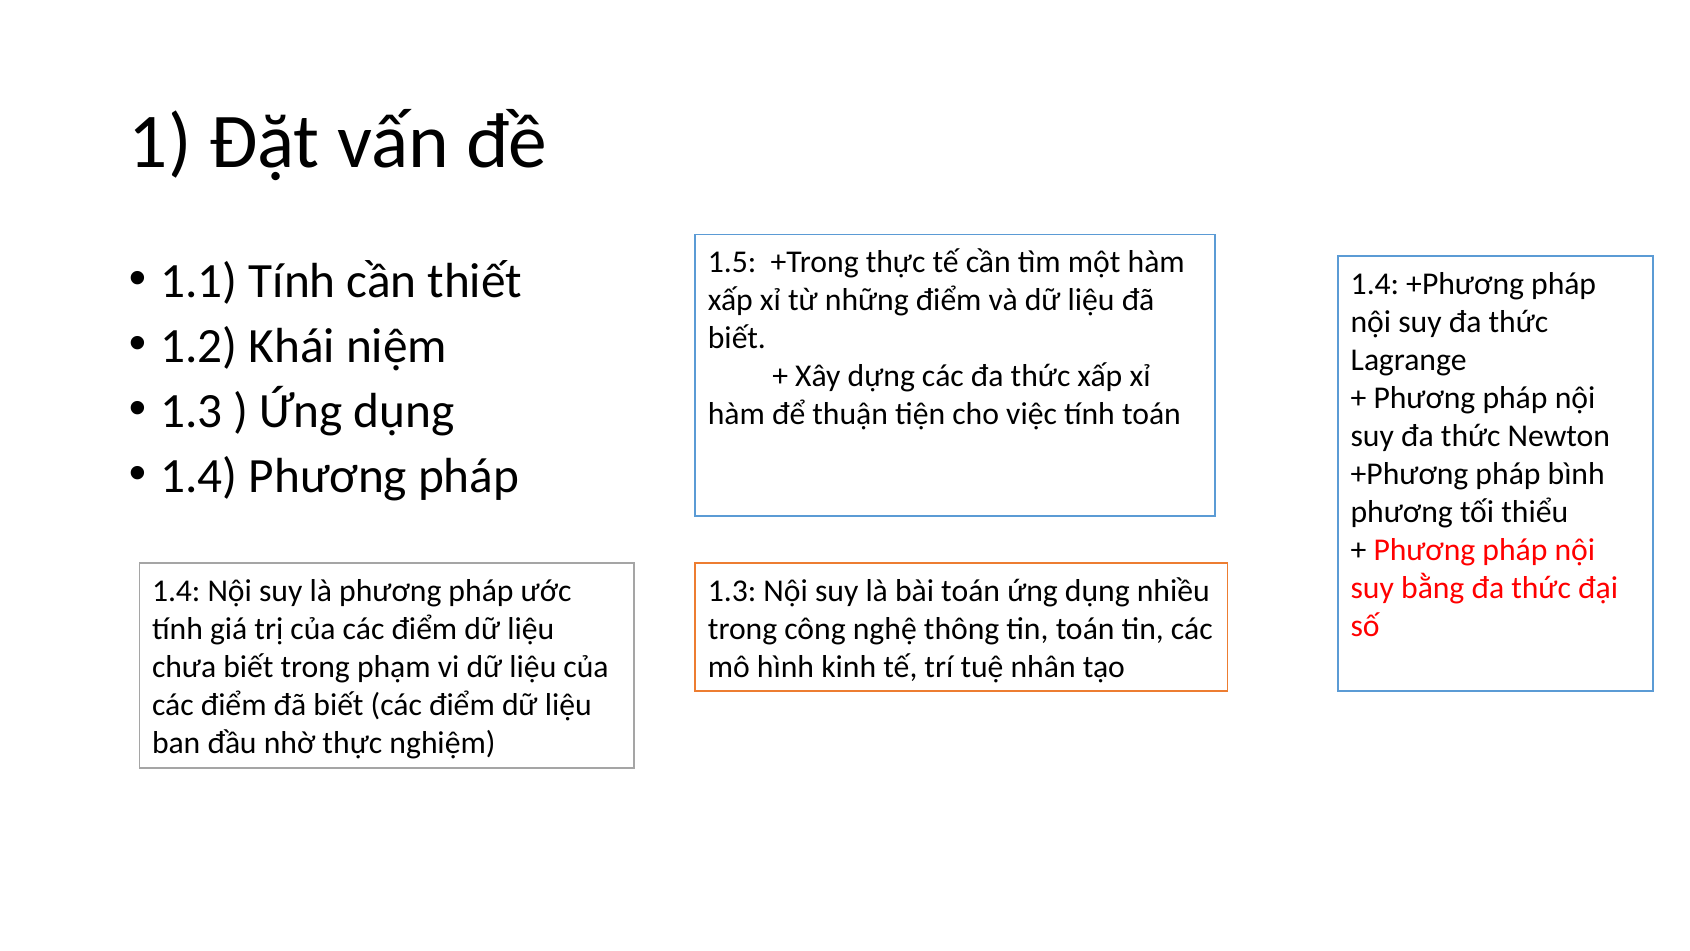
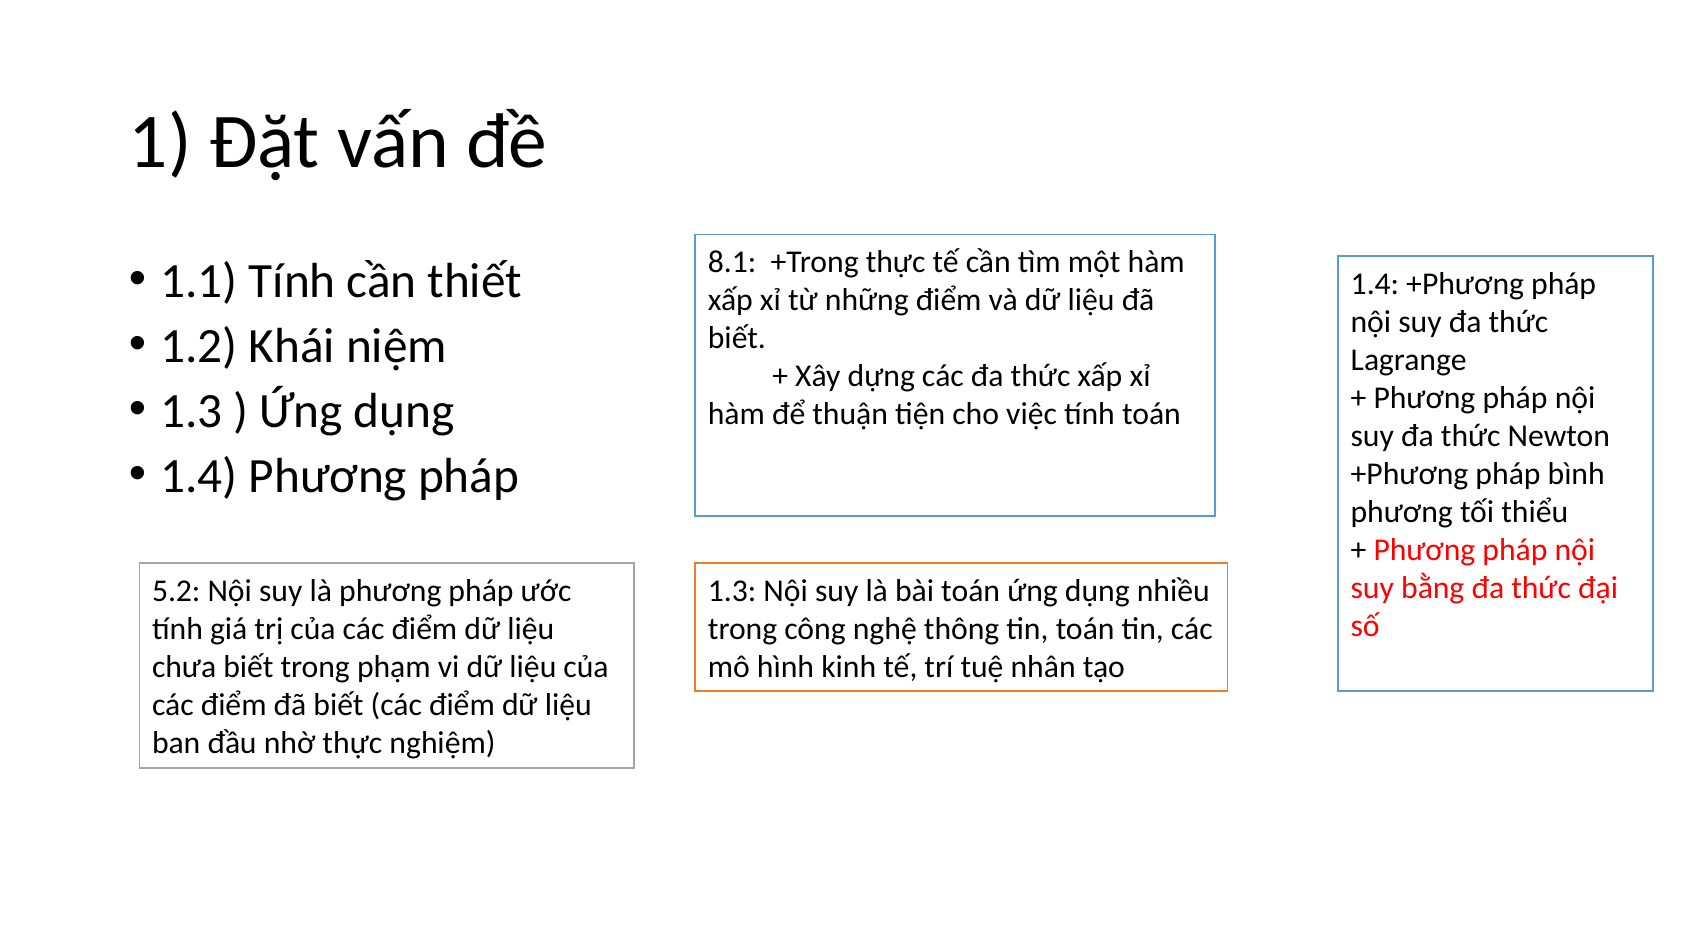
1.5: 1.5 -> 8.1
1.4 at (176, 591): 1.4 -> 5.2
